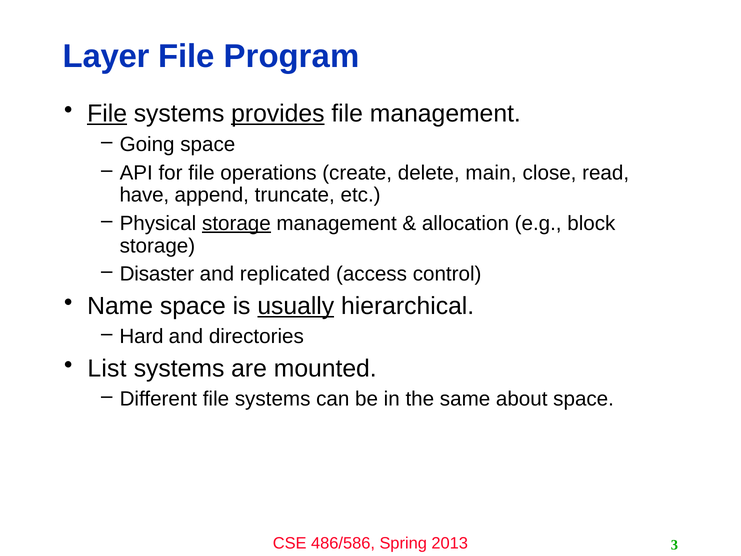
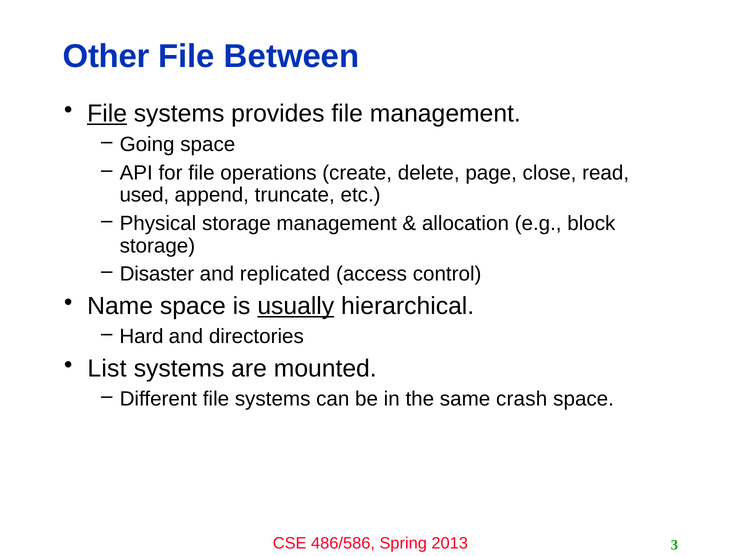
Layer: Layer -> Other
Program: Program -> Between
provides underline: present -> none
main: main -> page
have: have -> used
storage at (236, 223) underline: present -> none
about: about -> crash
